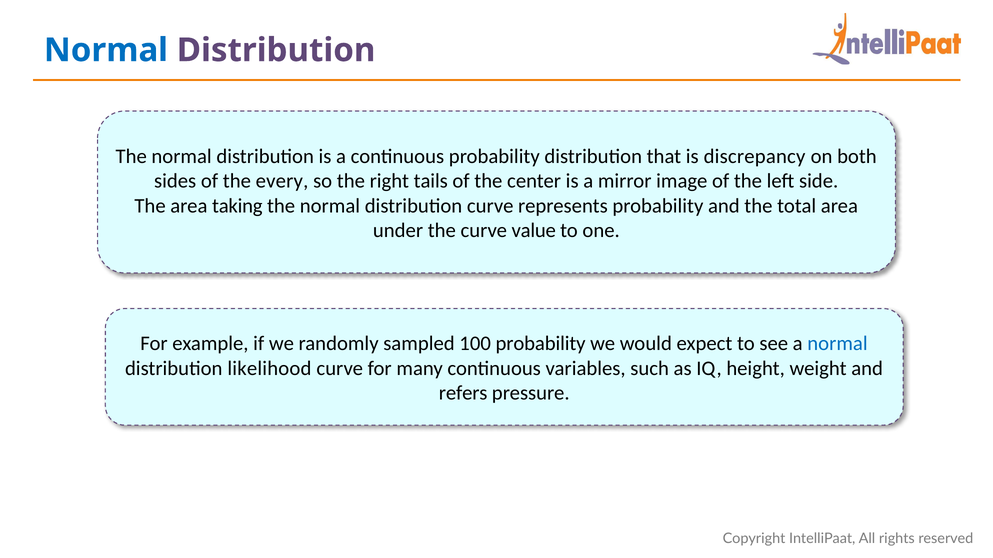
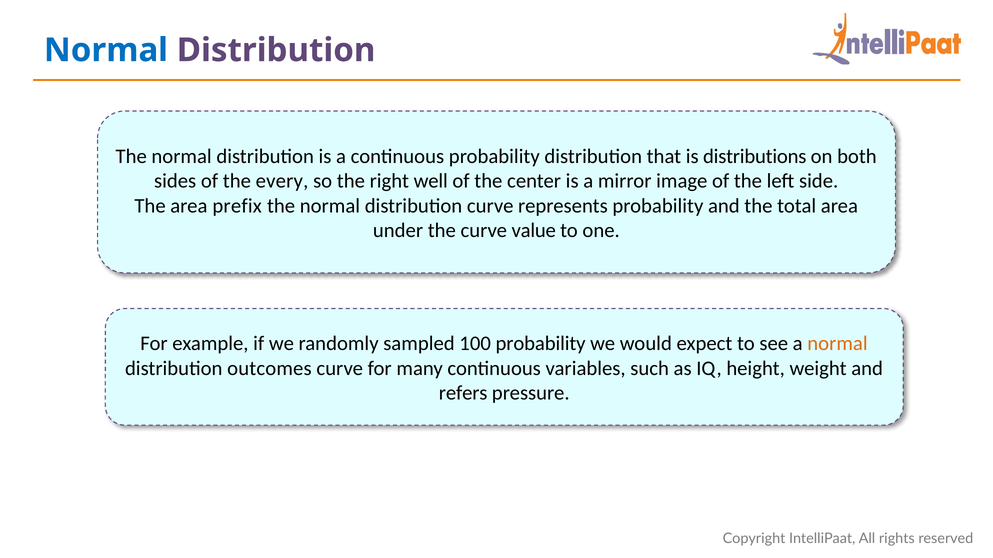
discrepancy: discrepancy -> distributions
tails: tails -> well
taking: taking -> prefix
normal at (837, 344) colour: blue -> orange
likelihood: likelihood -> outcomes
